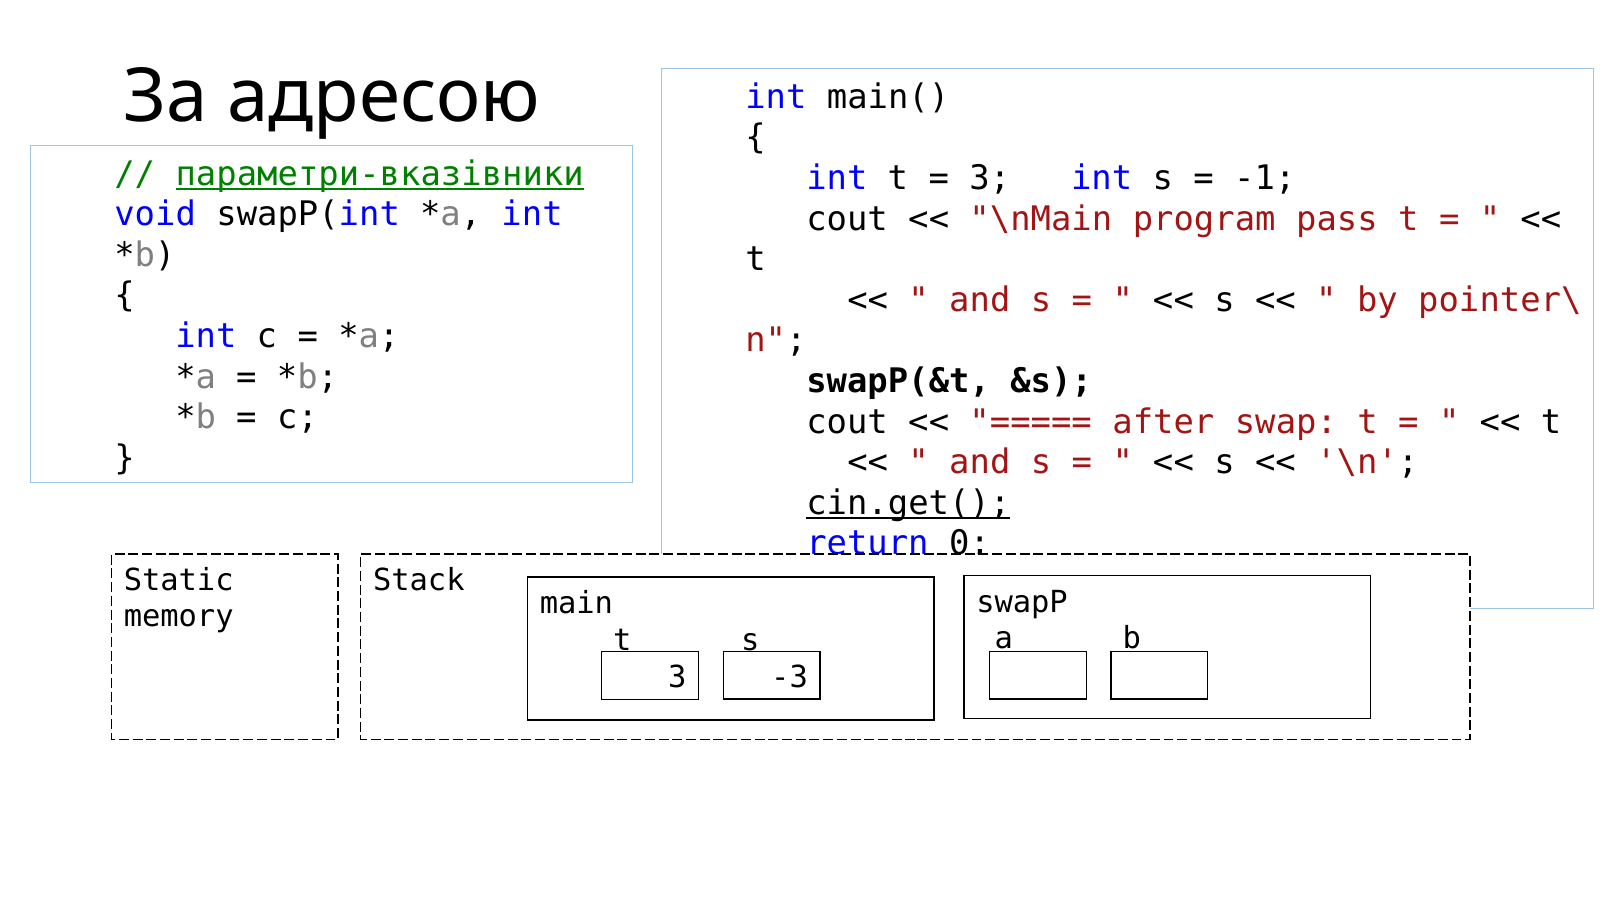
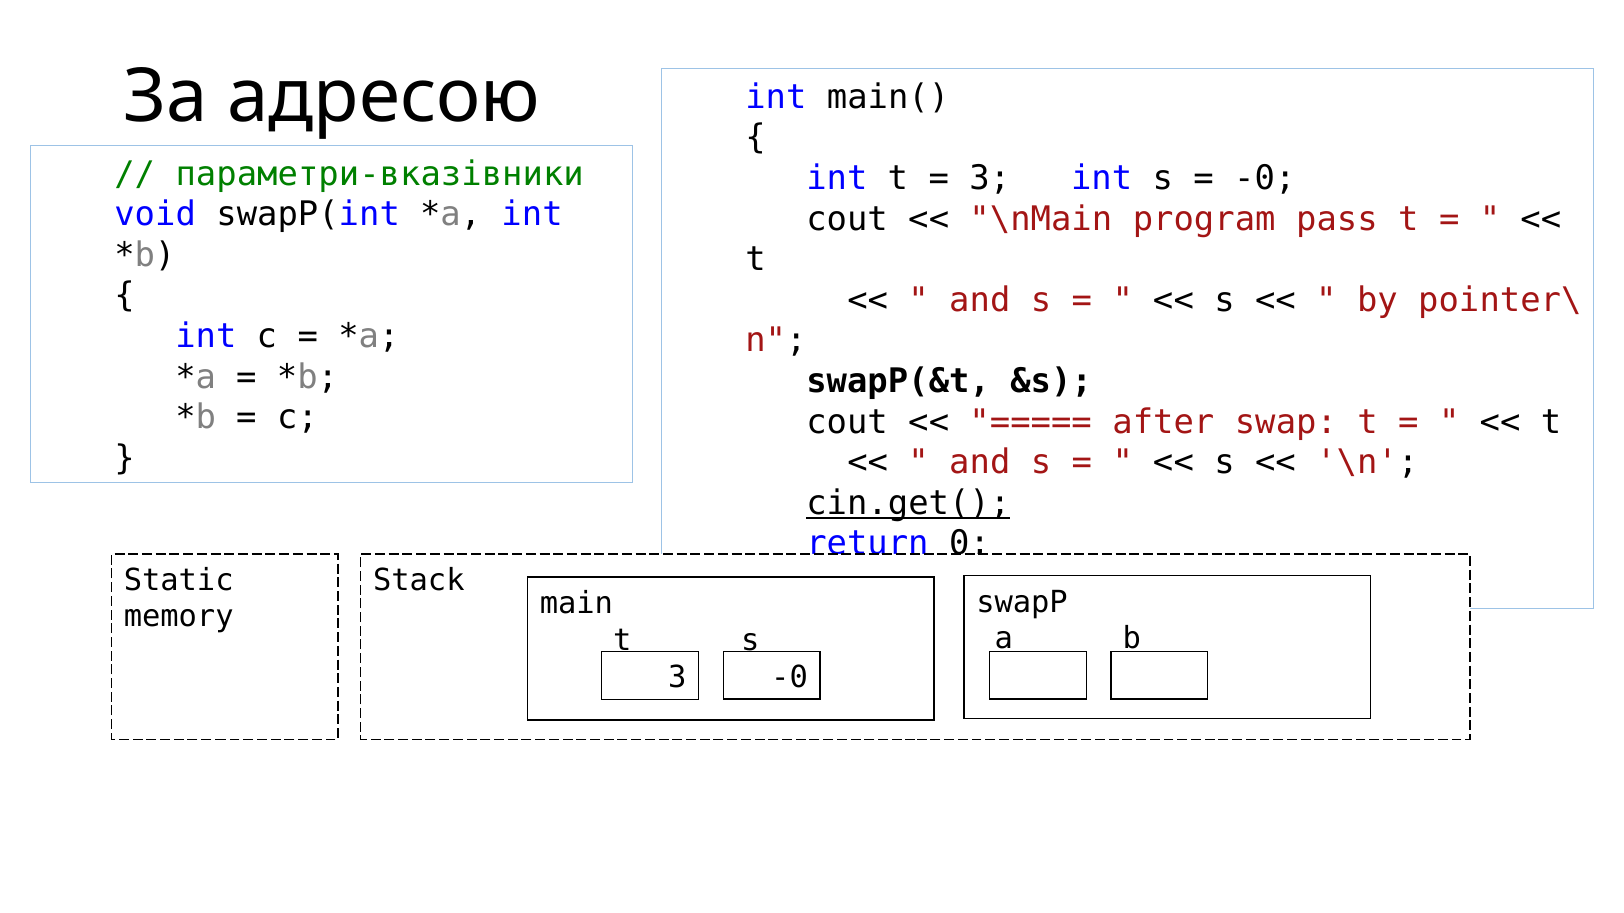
параметри-вказівники underline: present -> none
-1 at (1265, 178): -1 -> -0
3 -3: -3 -> -0
